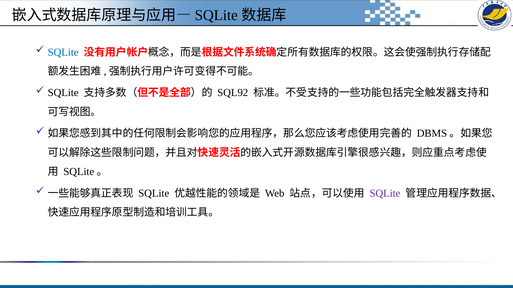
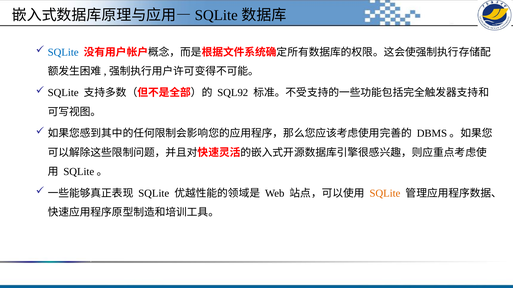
SQLite at (385, 194) colour: purple -> orange
